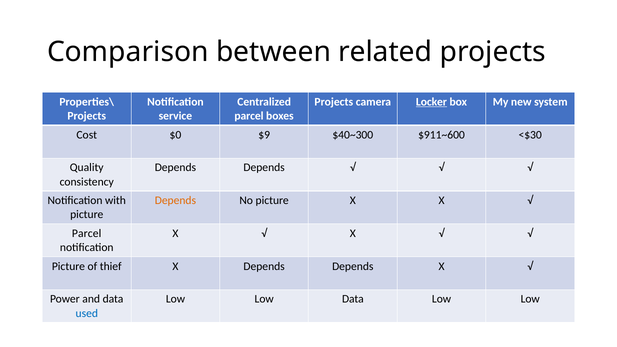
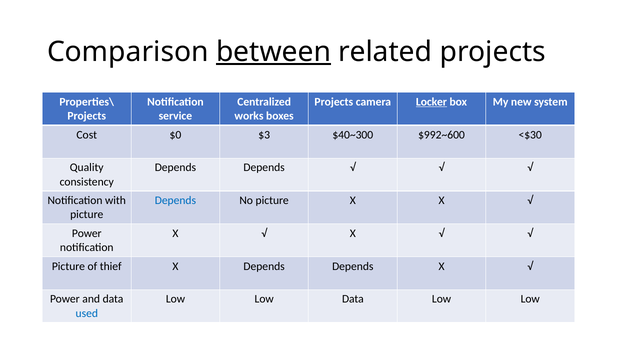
between underline: none -> present
parcel at (249, 116): parcel -> works
$9: $9 -> $3
$911~600: $911~600 -> $992~600
Depends at (175, 201) colour: orange -> blue
Parcel at (87, 233): Parcel -> Power
